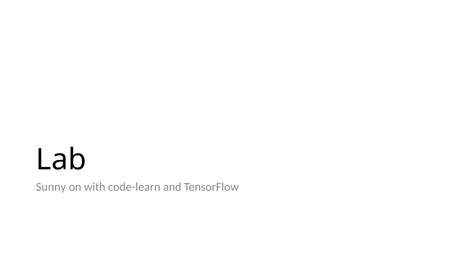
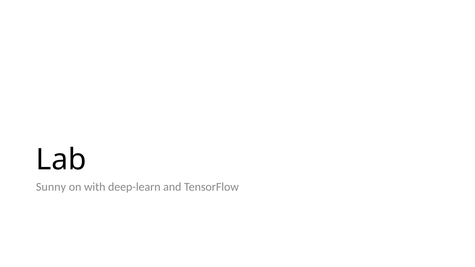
code-learn: code-learn -> deep-learn
